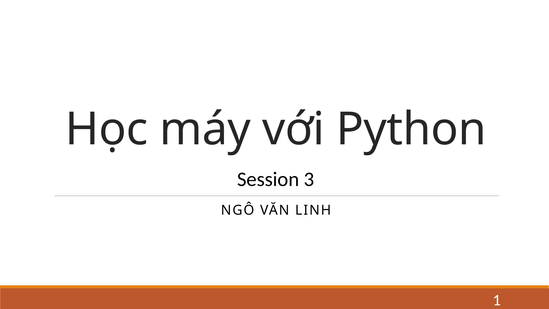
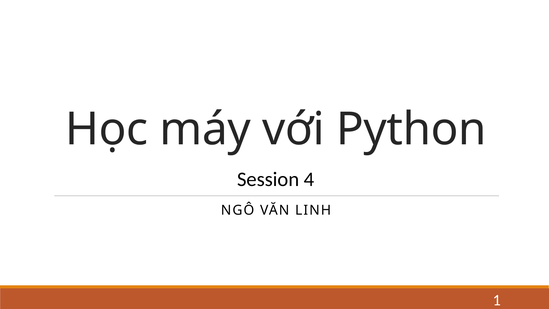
3: 3 -> 4
